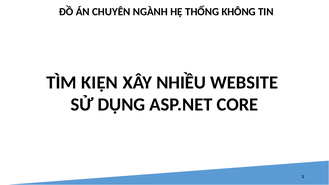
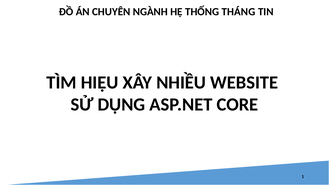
KHÔNG: KHÔNG -> THÁNG
KIỆN: KIỆN -> HIỆU
